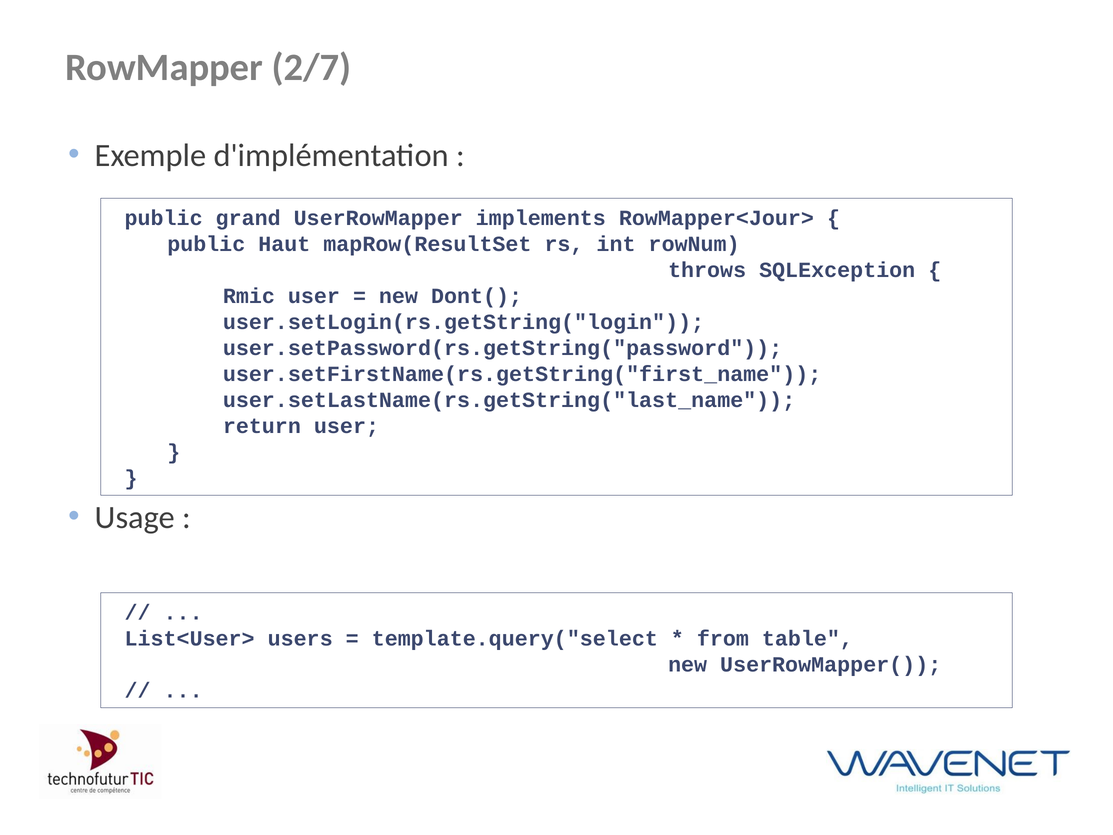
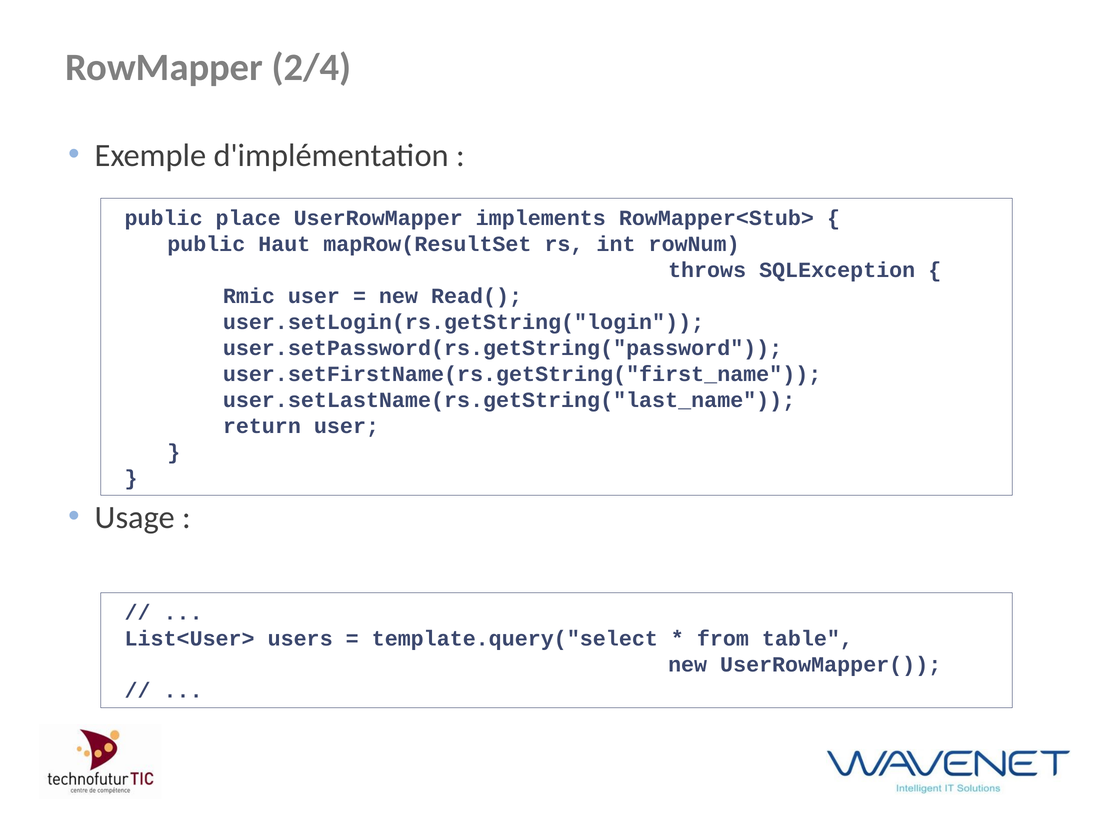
2/7: 2/7 -> 2/4
grand: grand -> place
RowMapper<Jour>: RowMapper<Jour> -> RowMapper<Stub>
Dont(: Dont( -> Read(
